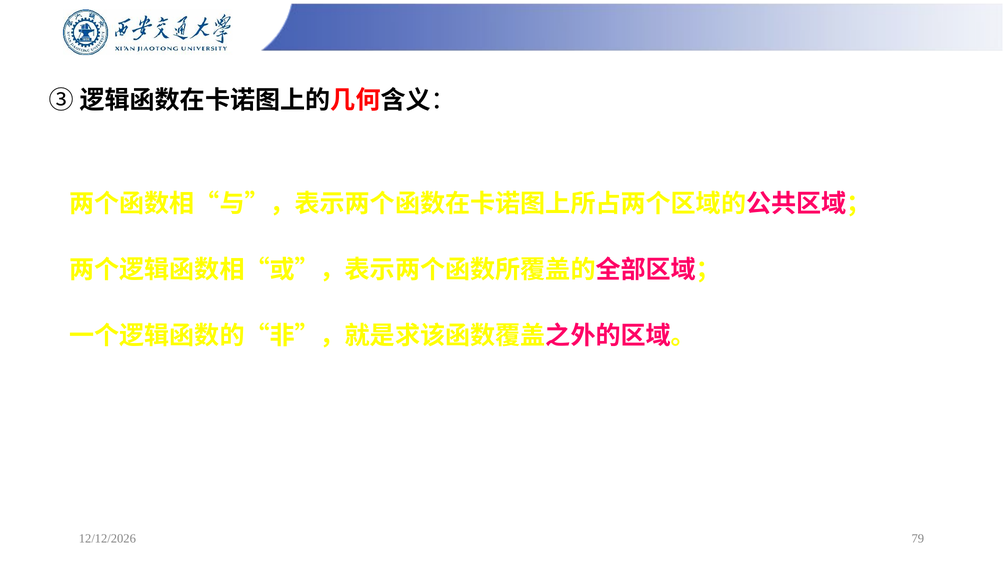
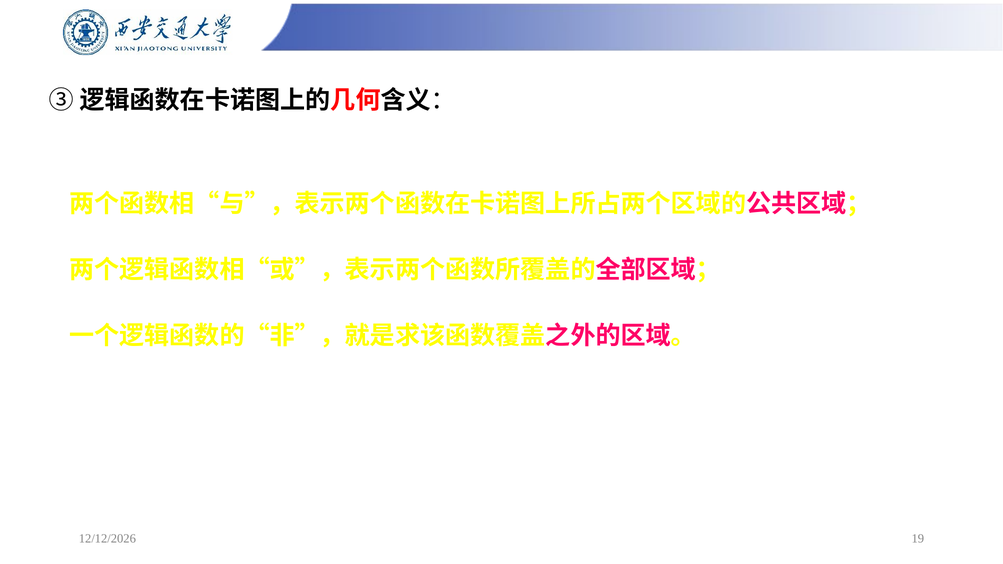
79: 79 -> 19
